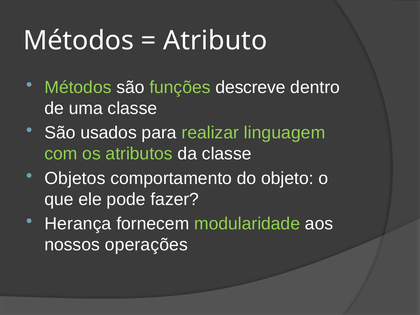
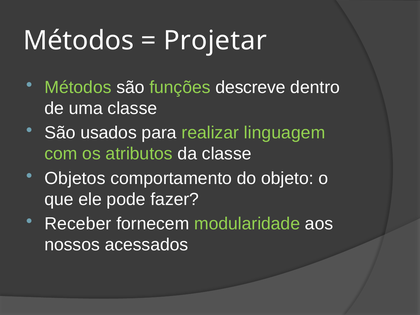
Atributo: Atributo -> Projetar
Herança: Herança -> Receber
operações: operações -> acessados
